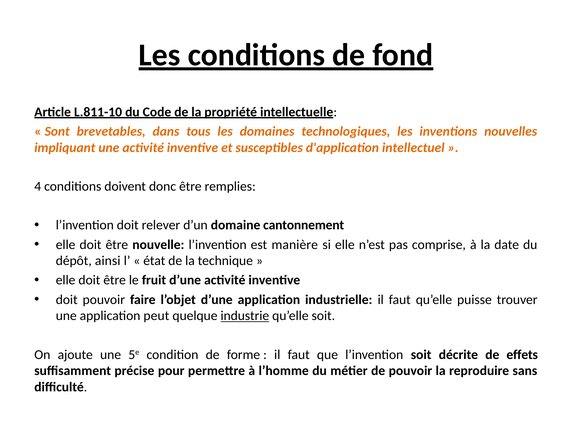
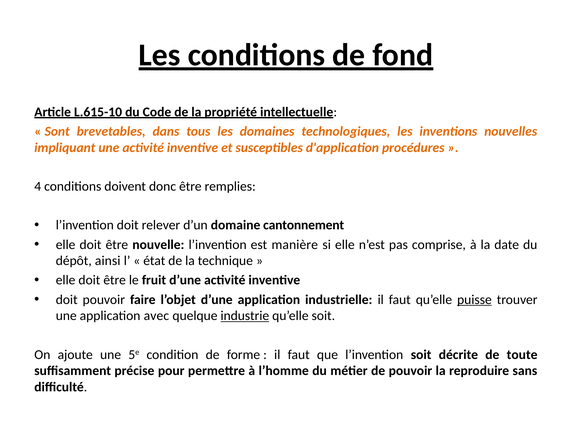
L.811-10: L.811-10 -> L.615-10
intellectuel: intellectuel -> procédures
puisse underline: none -> present
peut: peut -> avec
effets: effets -> toute
